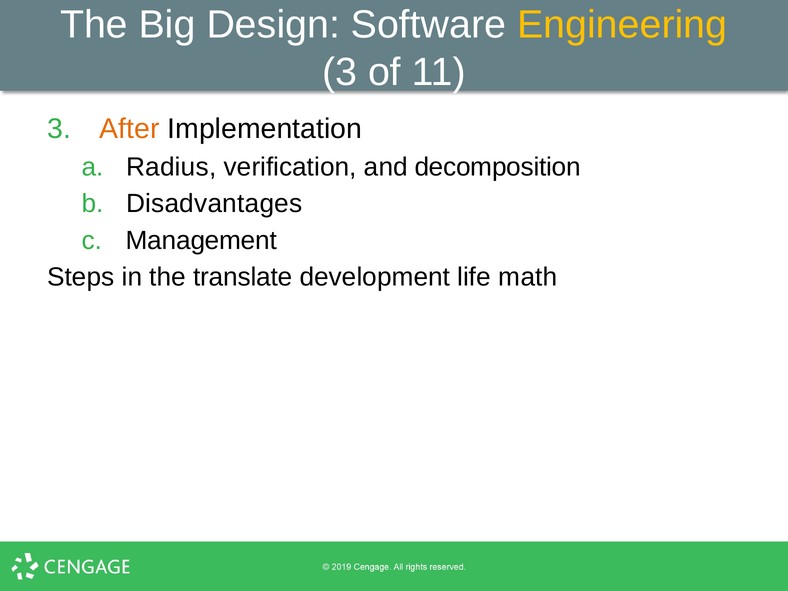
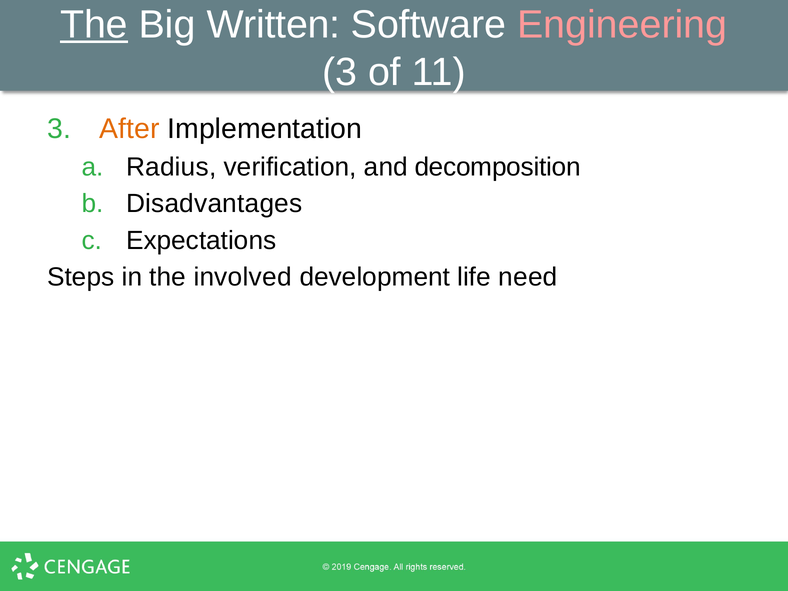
The at (94, 25) underline: none -> present
Design: Design -> Written
Engineering colour: yellow -> pink
Management: Management -> Expectations
translate: translate -> involved
math: math -> need
